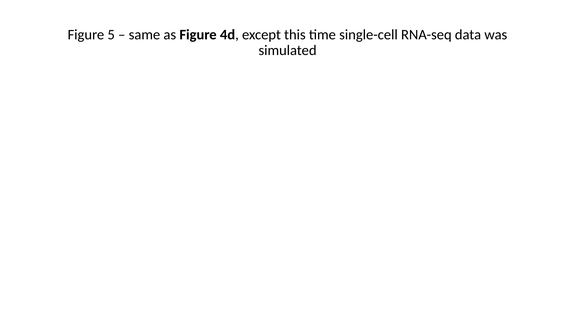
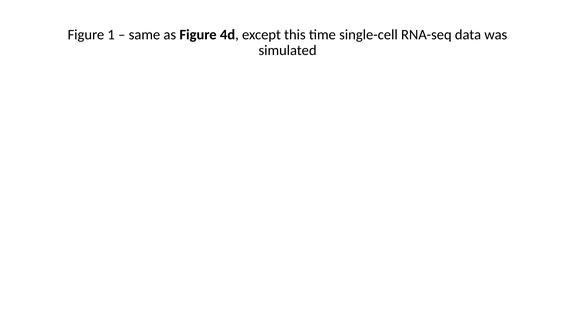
5: 5 -> 1
